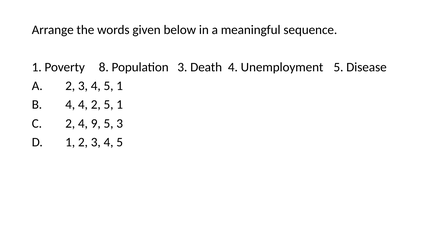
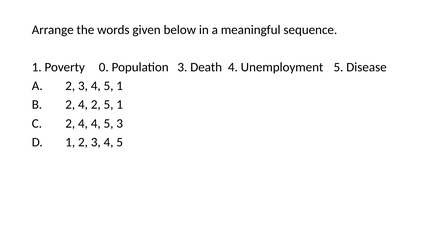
8: 8 -> 0
B 4: 4 -> 2
4 9: 9 -> 4
